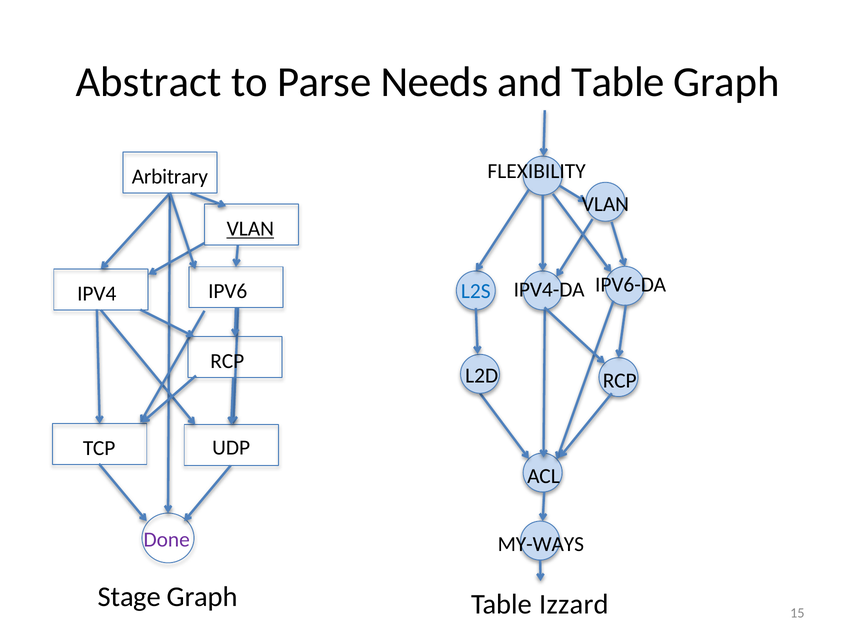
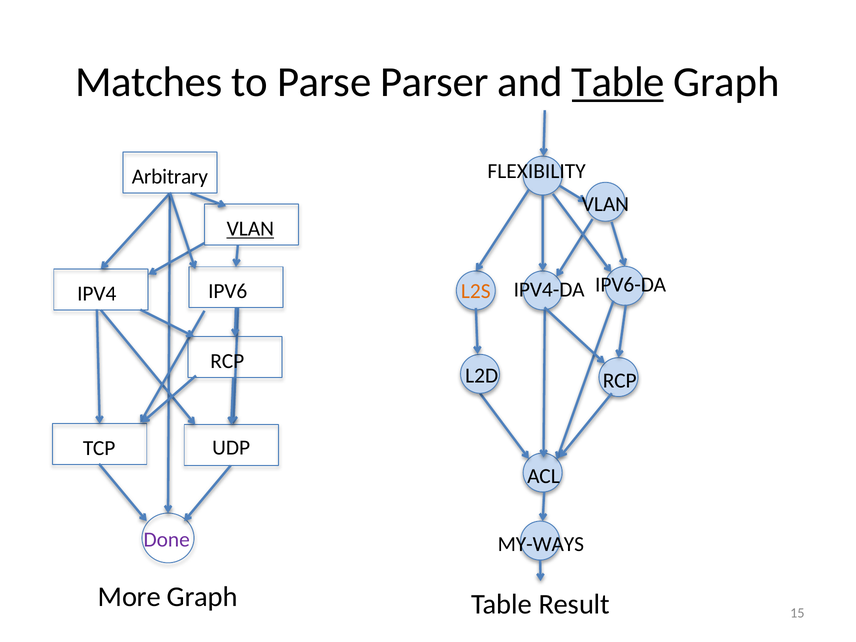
Abstract: Abstract -> Matches
Needs: Needs -> Parser
Table at (618, 82) underline: none -> present
L2S colour: blue -> orange
Stage: Stage -> More
Izzard: Izzard -> Result
